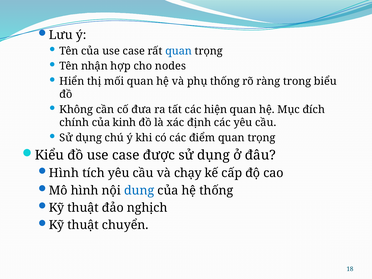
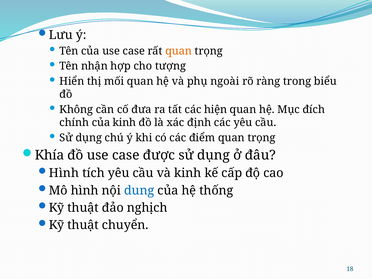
quan at (179, 51) colour: blue -> orange
nodes: nodes -> tượng
phụ thống: thống -> ngoài
Kiểu: Kiểu -> Khía
và chạy: chạy -> kinh
